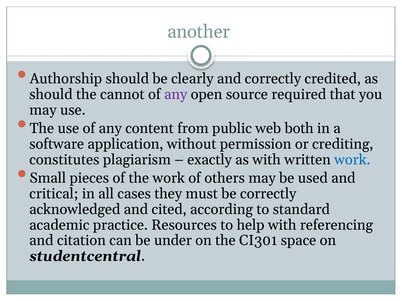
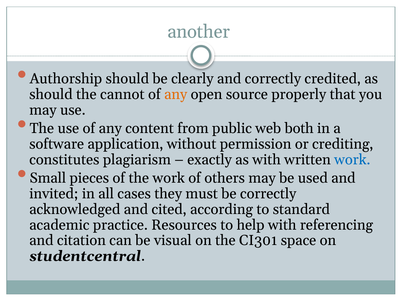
any at (176, 95) colour: purple -> orange
required: required -> properly
critical: critical -> invited
under: under -> visual
